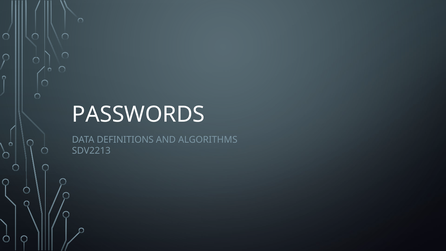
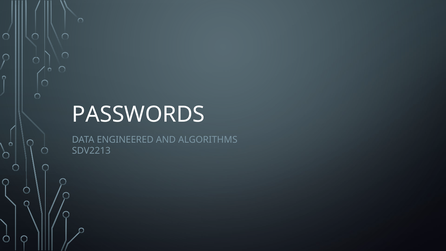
DEFINITIONS: DEFINITIONS -> ENGINEERED
